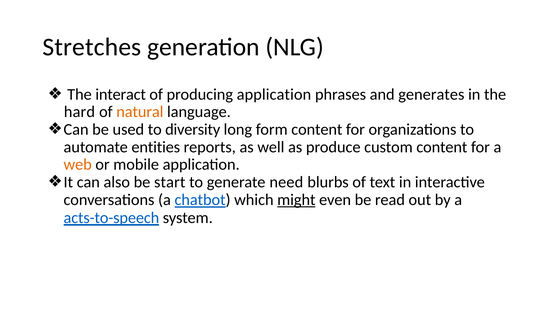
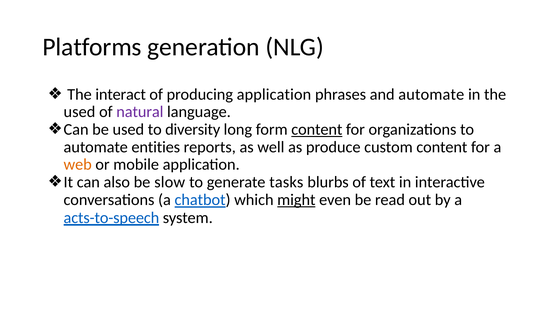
Stretches: Stretches -> Platforms
and generates: generates -> automate
hard at (79, 112): hard -> used
natural colour: orange -> purple
content at (317, 130) underline: none -> present
start: start -> slow
need: need -> tasks
